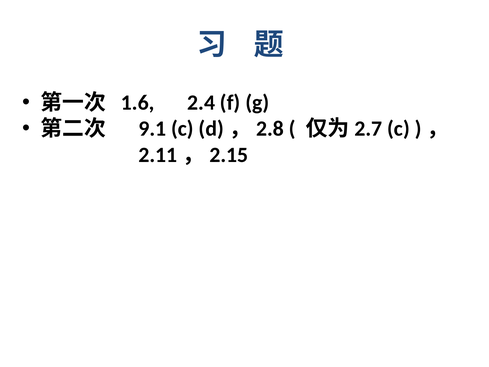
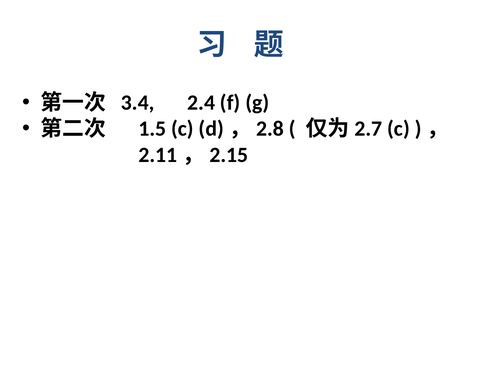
1.6: 1.6 -> 3.4
9.1: 9.1 -> 1.5
